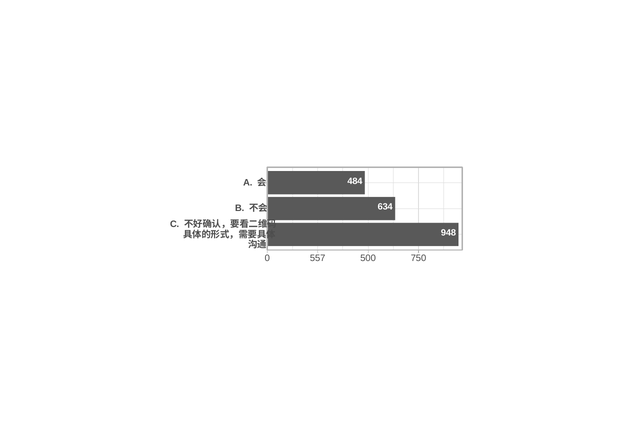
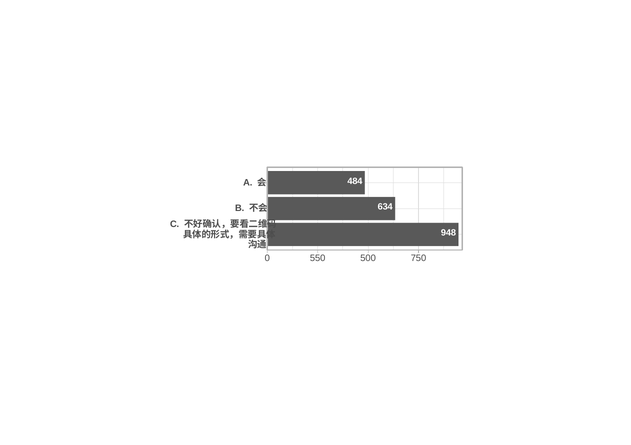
557: 557 -> 550
